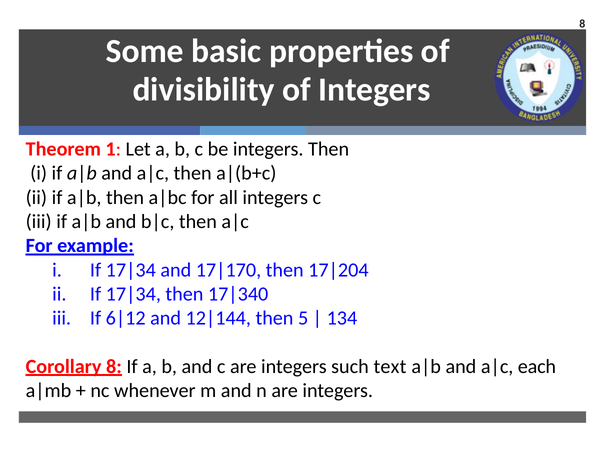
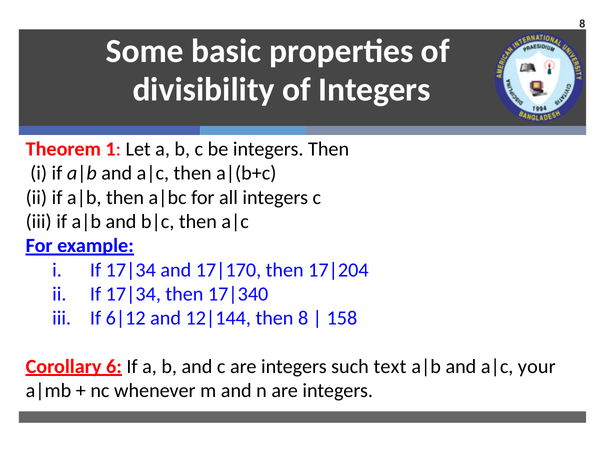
then 5: 5 -> 8
134: 134 -> 158
Corollary 8: 8 -> 6
each: each -> your
